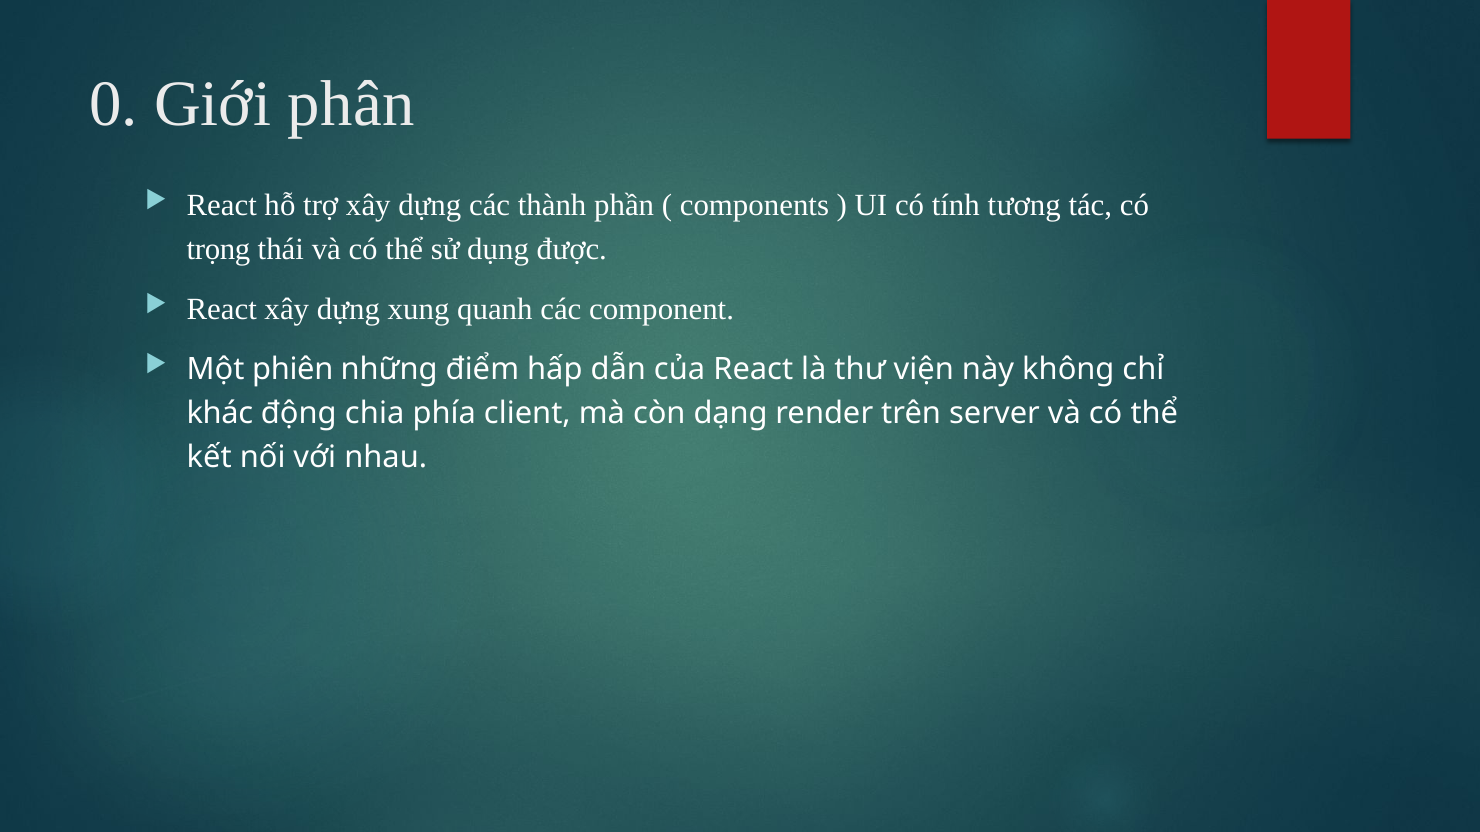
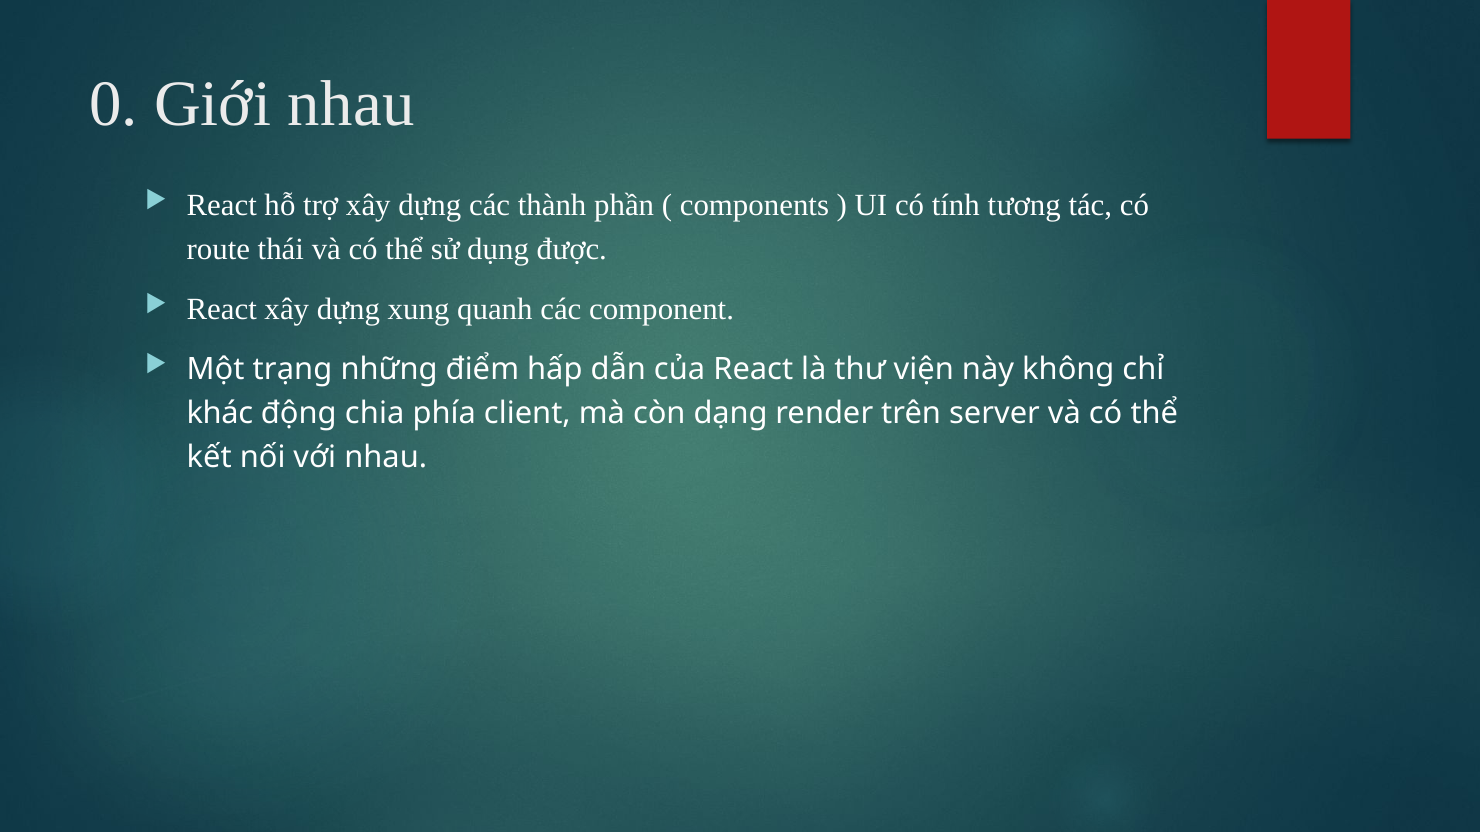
Giới phân: phân -> nhau
trọng: trọng -> route
phiên: phiên -> trạng
